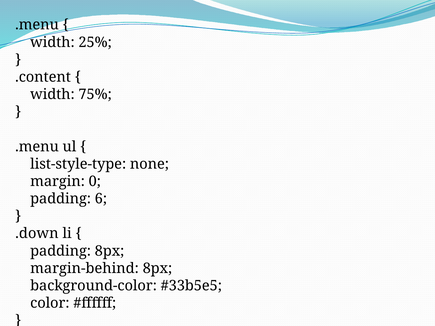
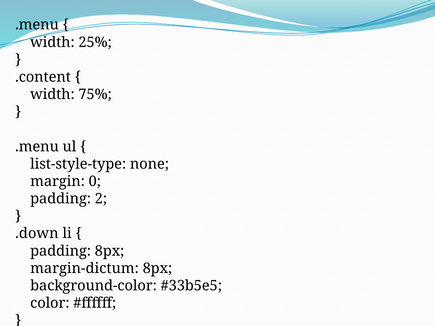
6: 6 -> 2
margin-behind: margin-behind -> margin-dictum
